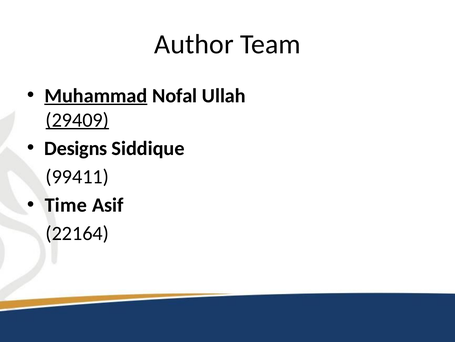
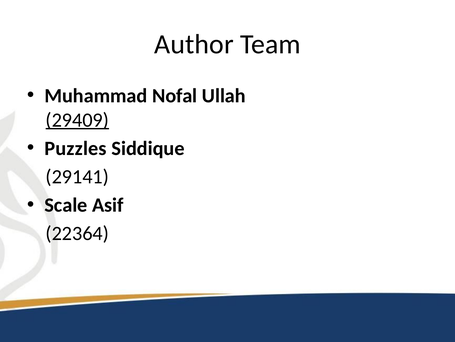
Muhammad underline: present -> none
Designs: Designs -> Puzzles
99411: 99411 -> 29141
Time: Time -> Scale
22164: 22164 -> 22364
